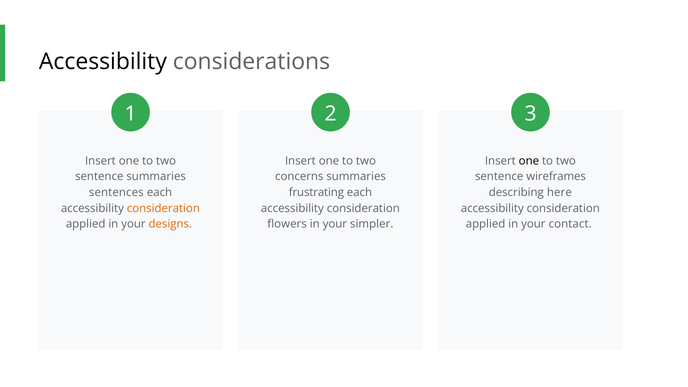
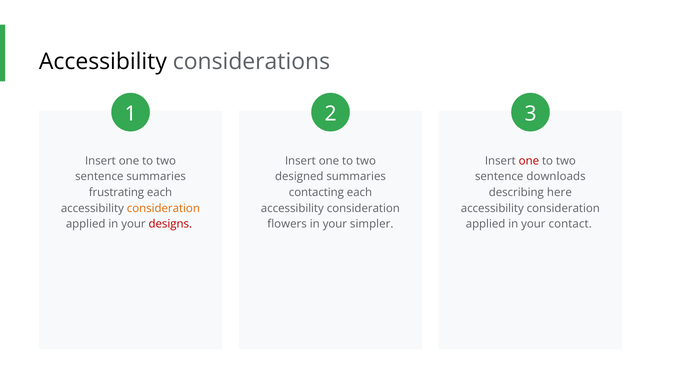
one at (529, 161) colour: black -> red
concerns: concerns -> designed
wireframes: wireframes -> downloads
sentences: sentences -> frustrating
frustrating: frustrating -> contacting
designs colour: orange -> red
